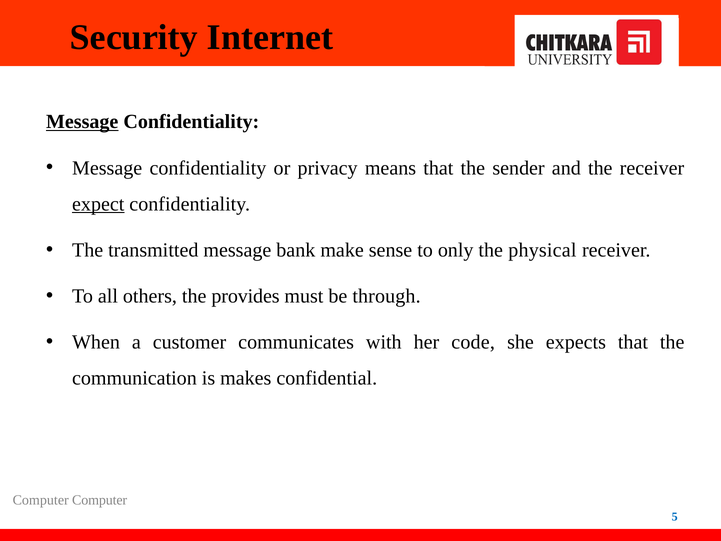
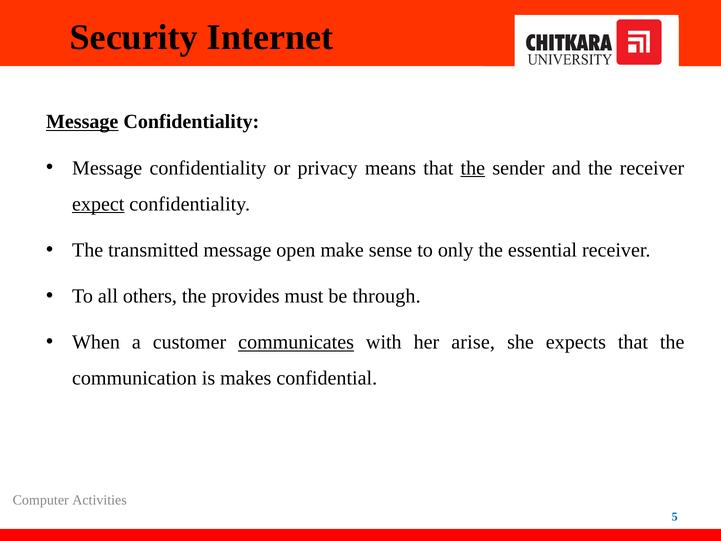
the at (473, 168) underline: none -> present
bank: bank -> open
physical: physical -> essential
communicates underline: none -> present
code: code -> arise
Computer Computer: Computer -> Activities
